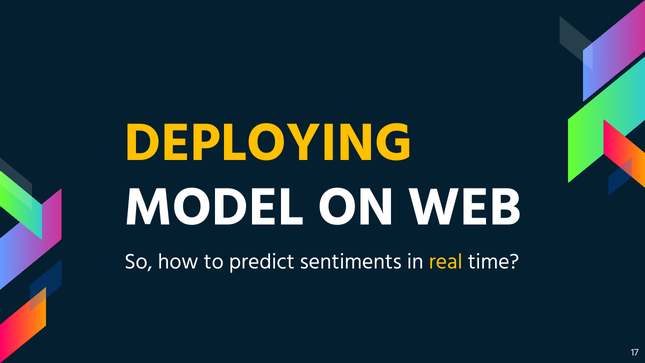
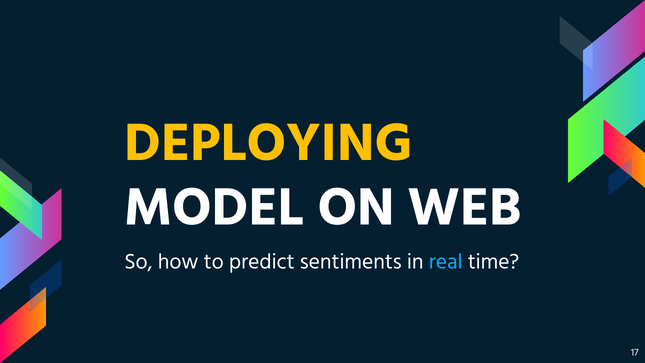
real colour: yellow -> light blue
